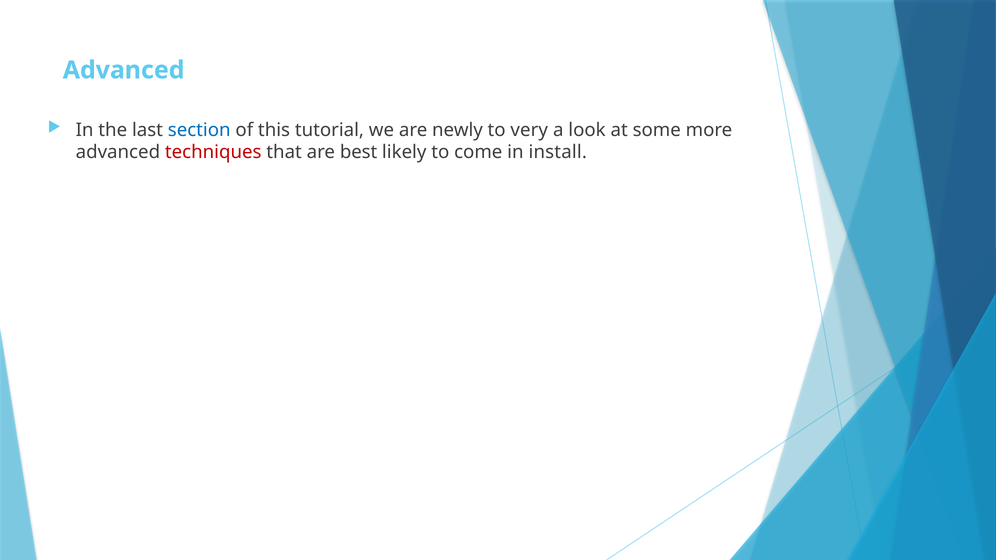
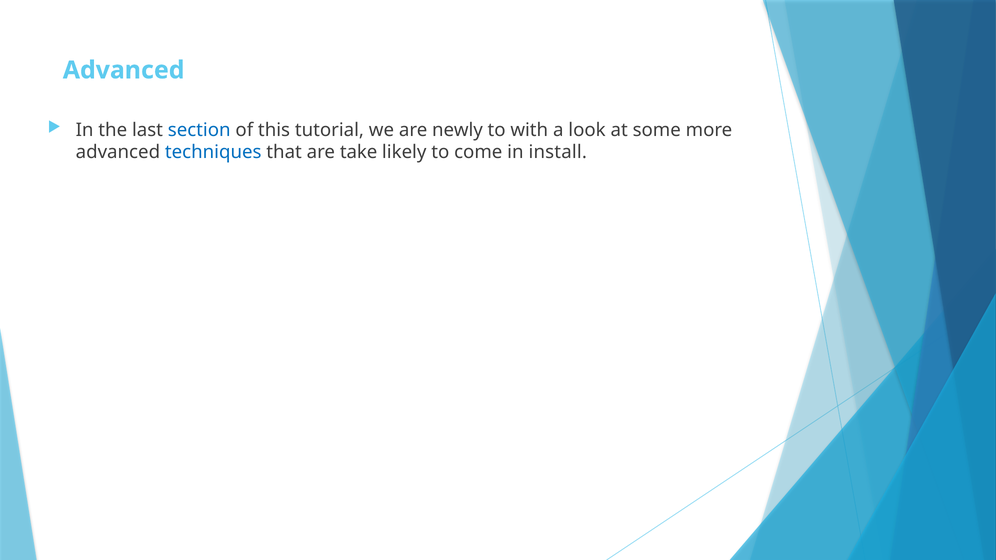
very: very -> with
techniques colour: red -> blue
best: best -> take
